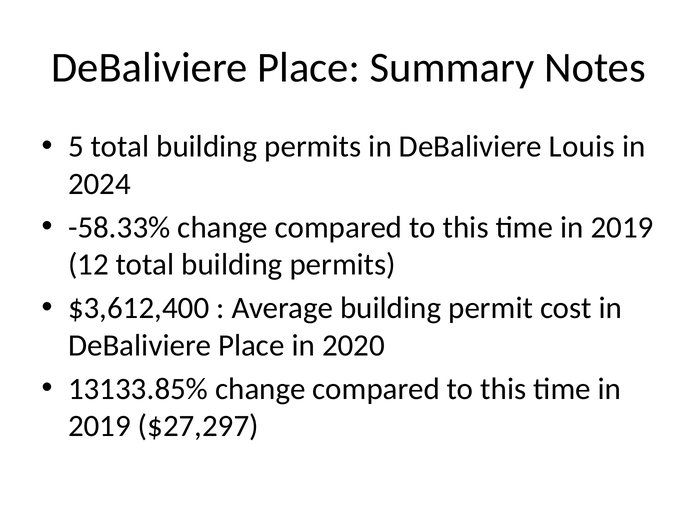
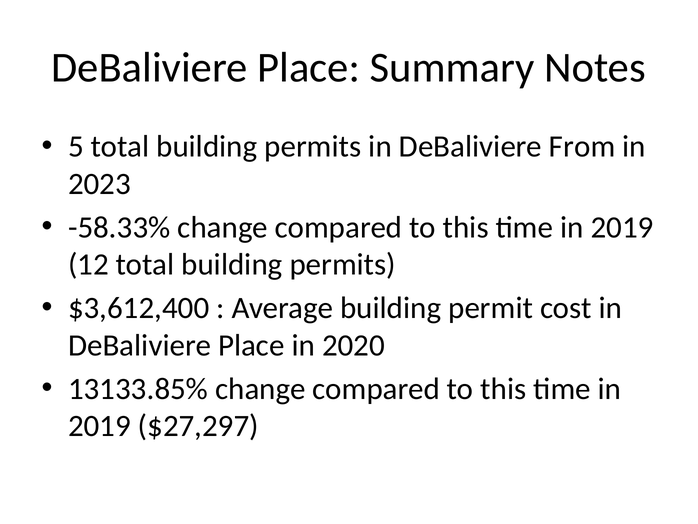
Louis: Louis -> From
2024: 2024 -> 2023
